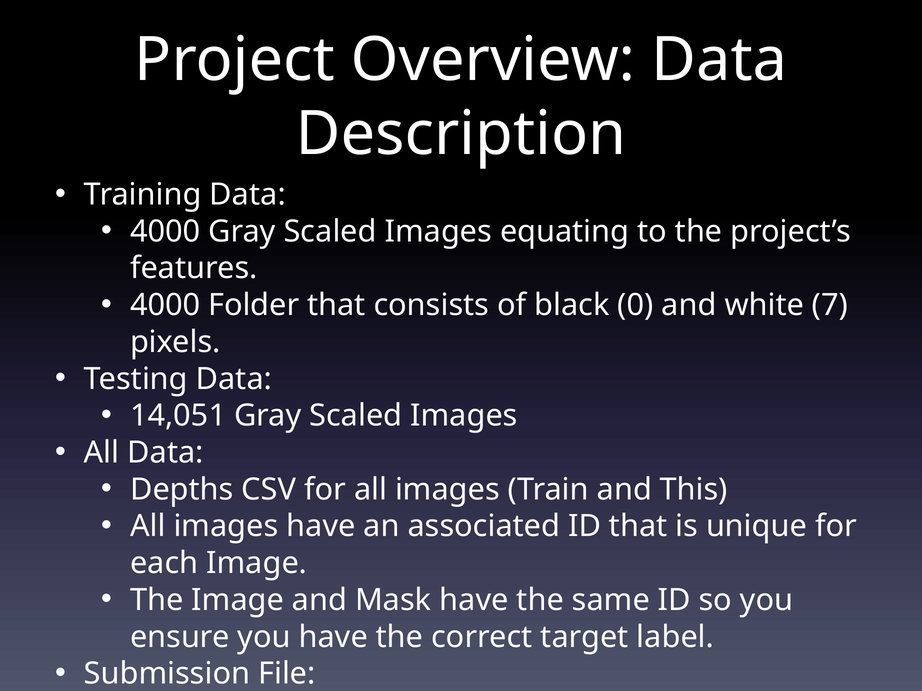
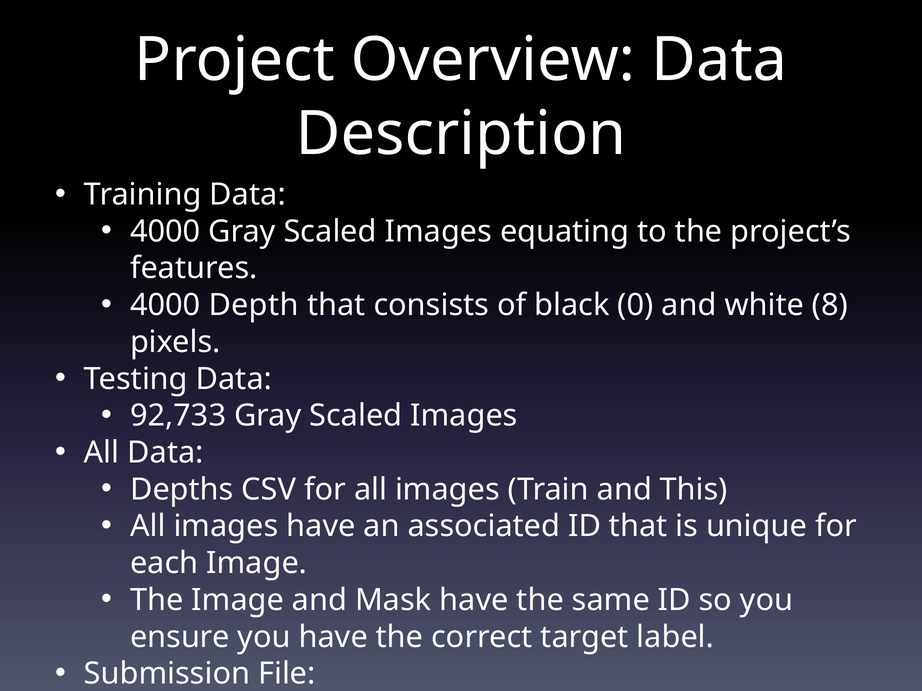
Folder: Folder -> Depth
7: 7 -> 8
14,051: 14,051 -> 92,733
